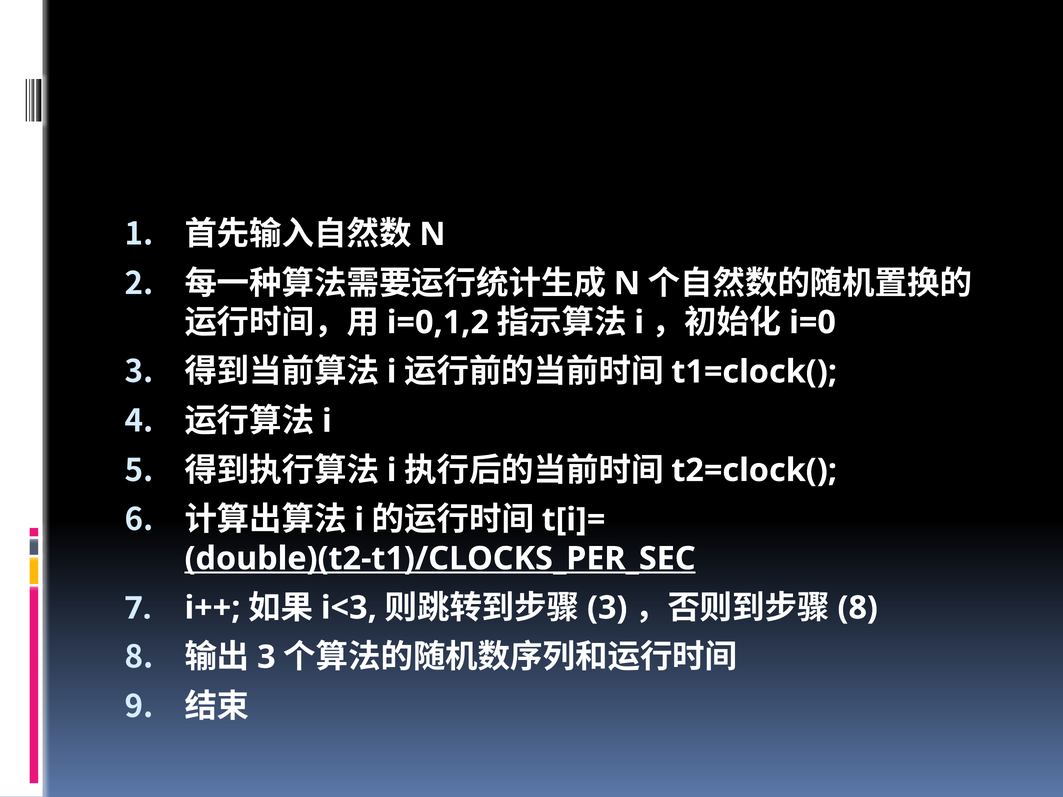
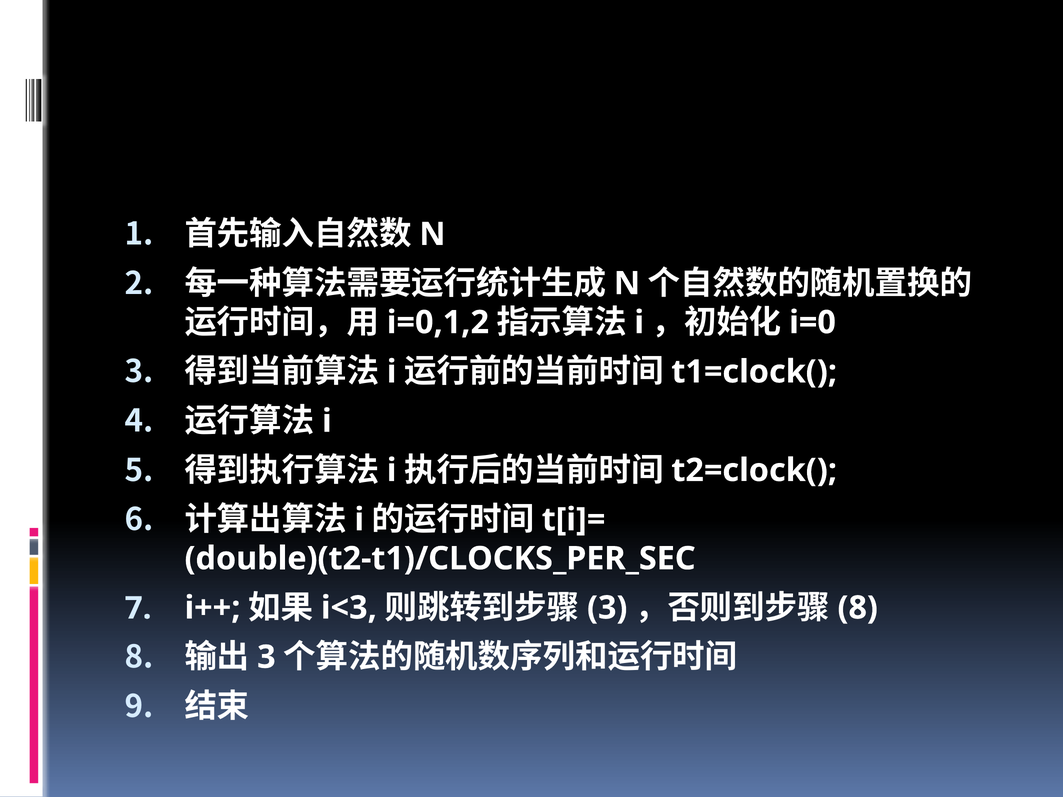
double)(t2-t1)/CLOCKS_PER_SEC underline: present -> none
